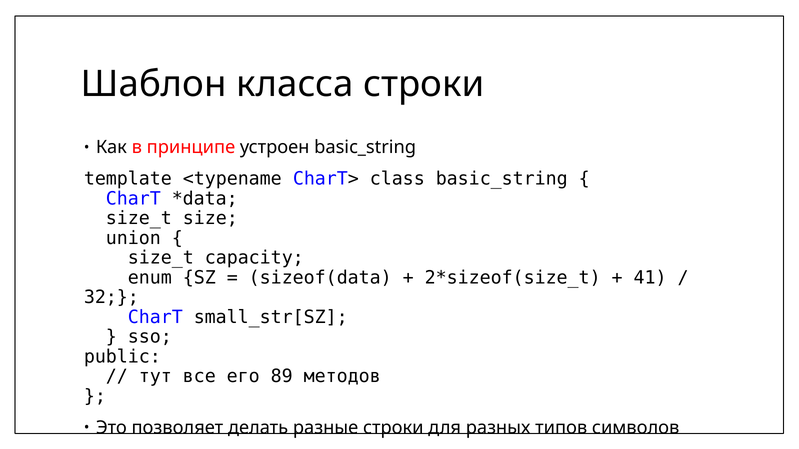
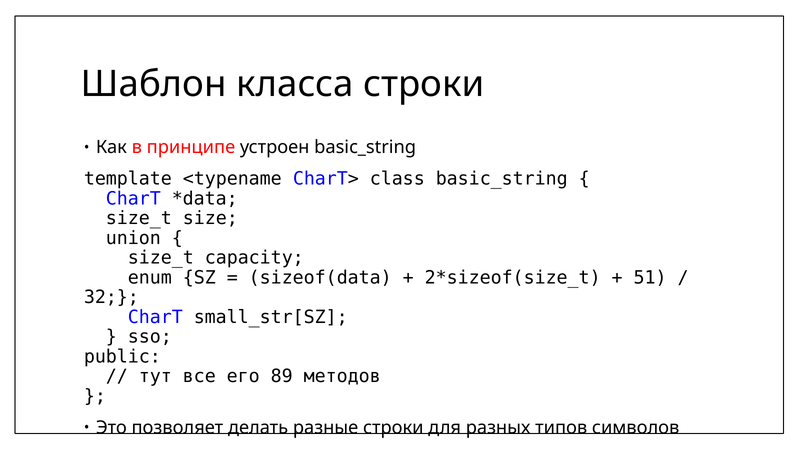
41: 41 -> 51
